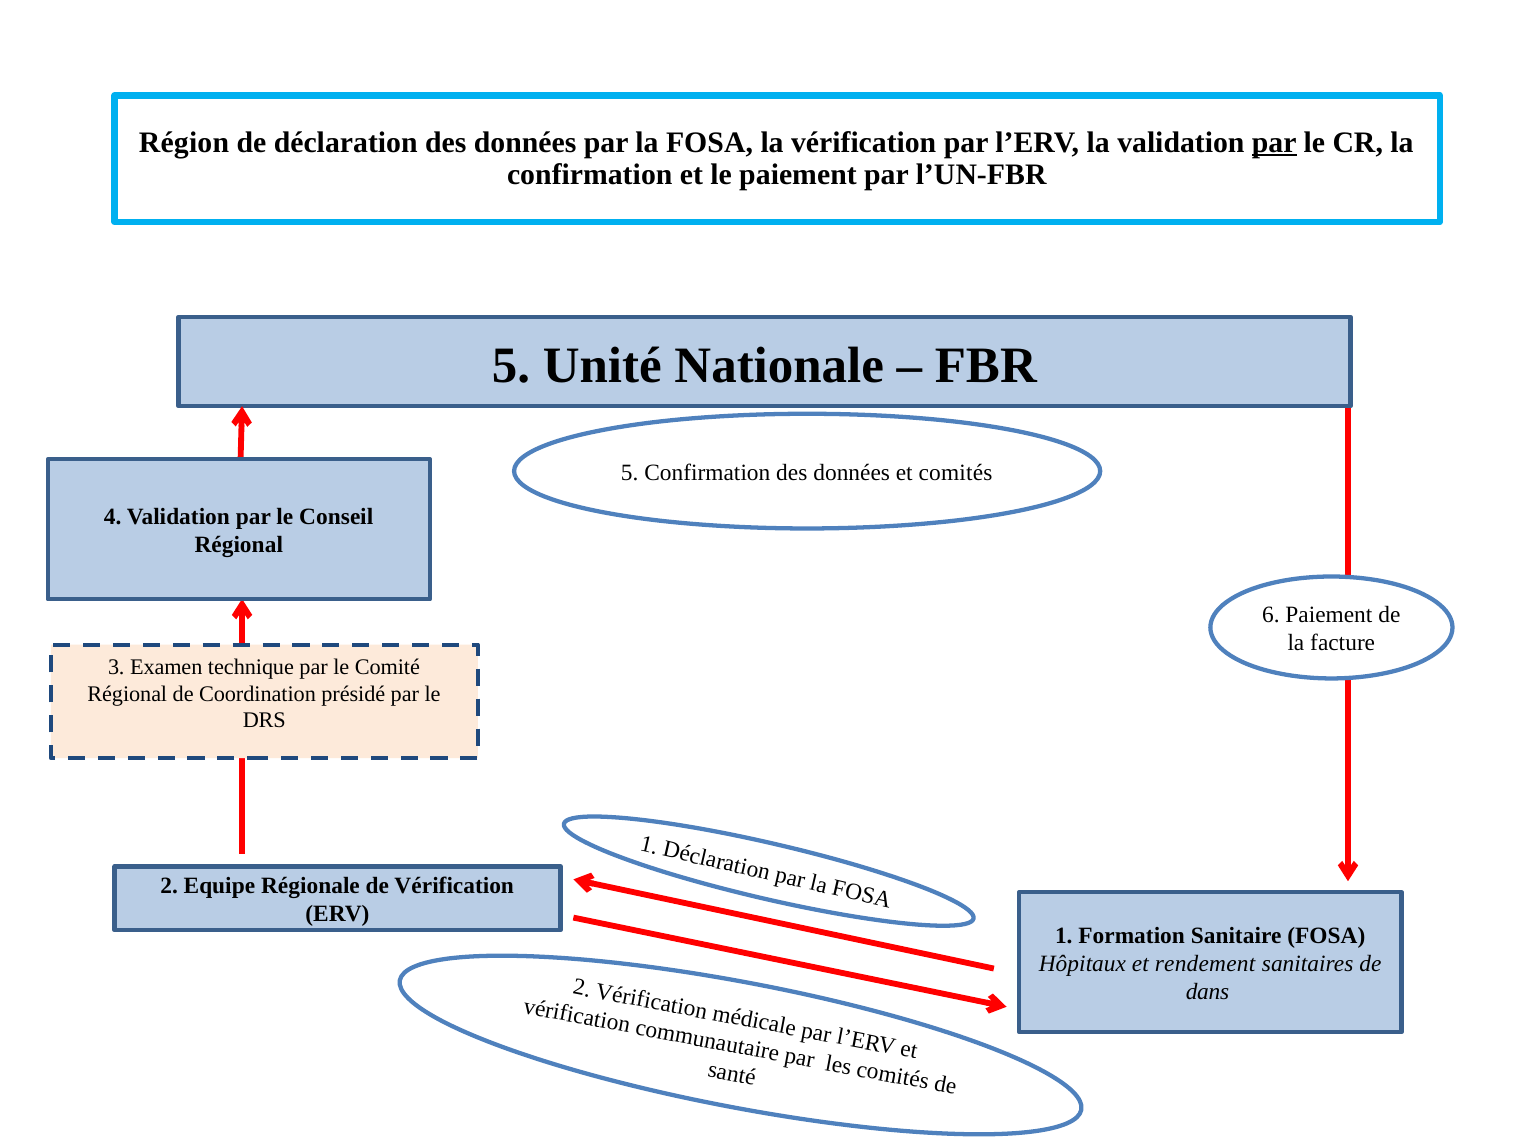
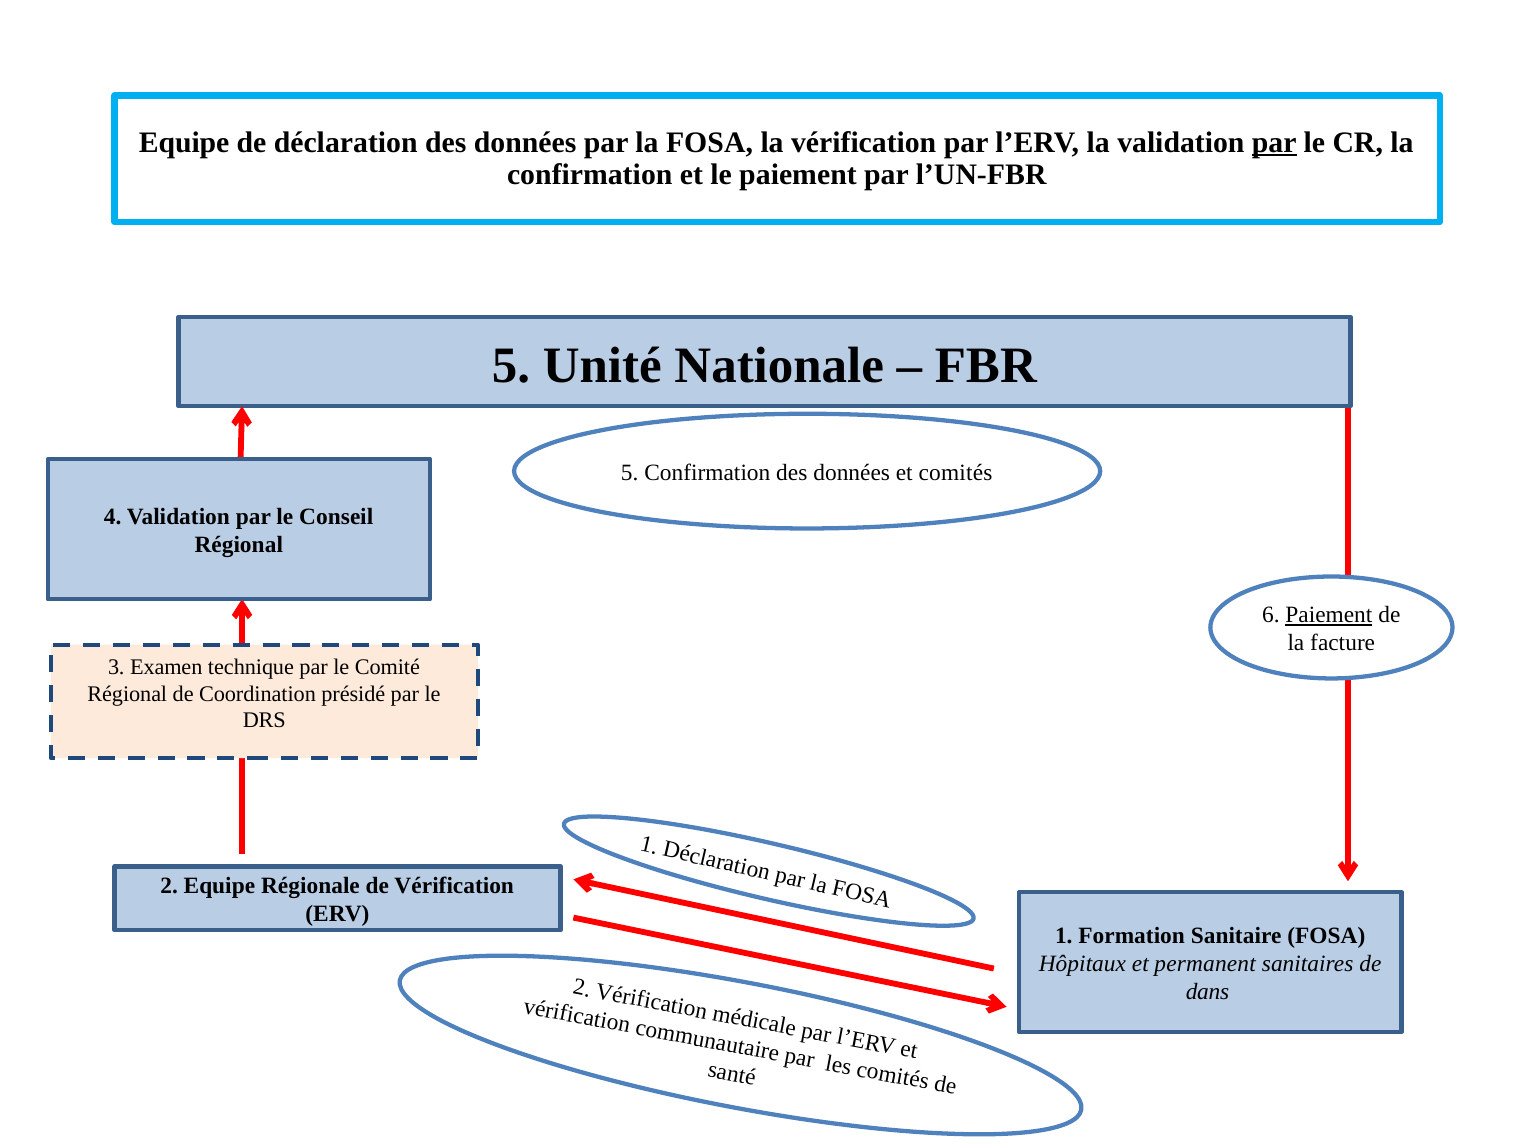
Région at (184, 142): Région -> Equipe
Paiement at (1329, 615) underline: none -> present
rendement: rendement -> permanent
